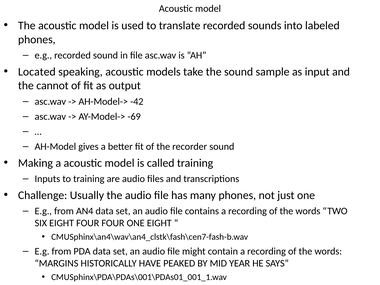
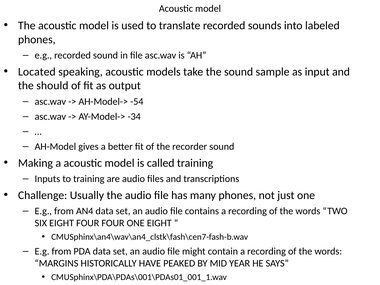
cannot: cannot -> should
-42: -42 -> -54
-69: -69 -> -34
